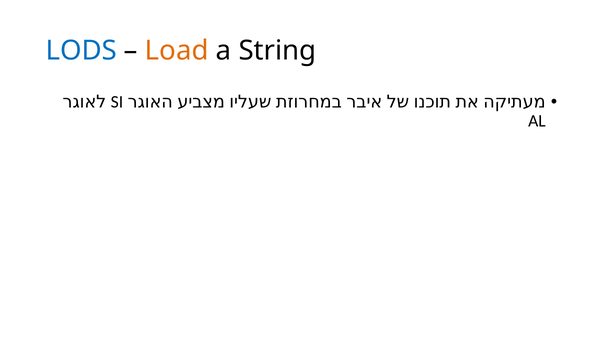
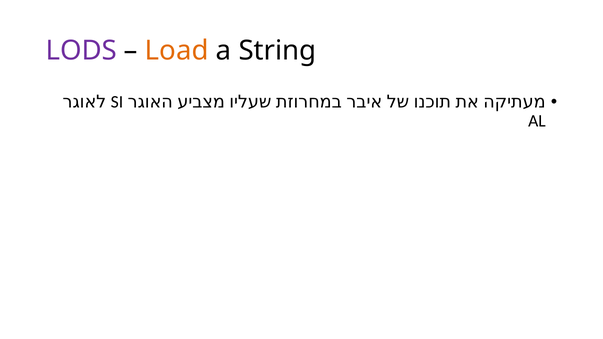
LODS colour: blue -> purple
